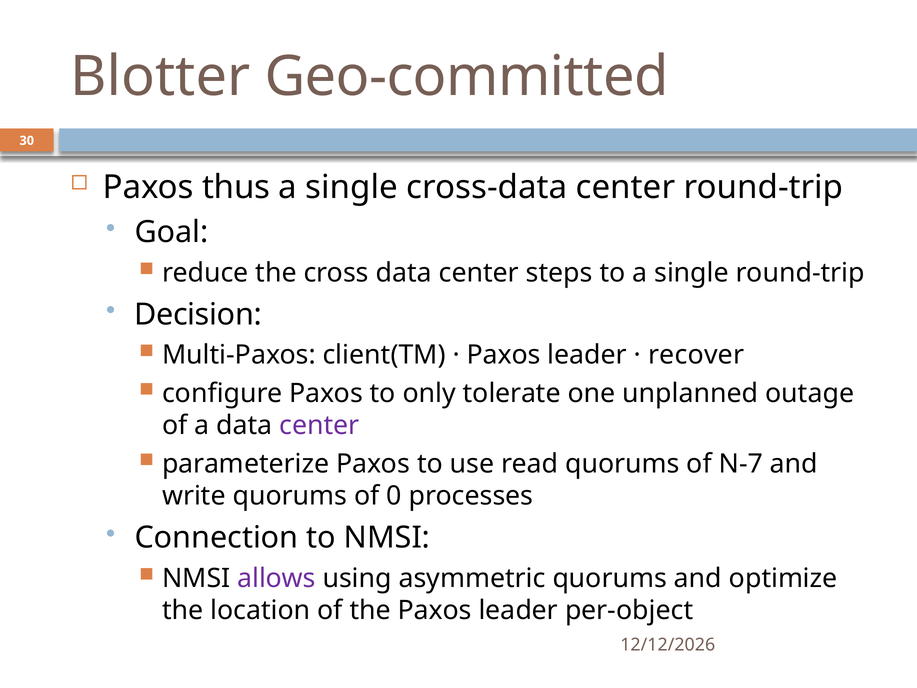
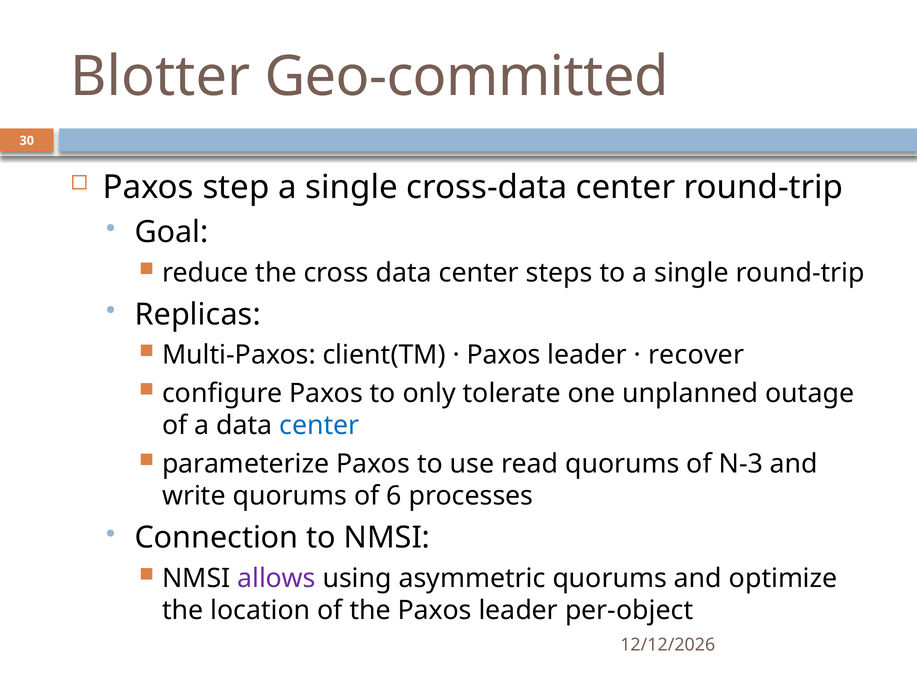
thus: thus -> step
Decision: Decision -> Replicas
center at (319, 425) colour: purple -> blue
N-7: N-7 -> N-3
0: 0 -> 6
